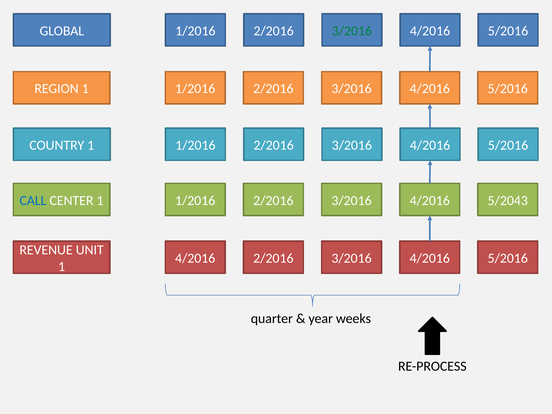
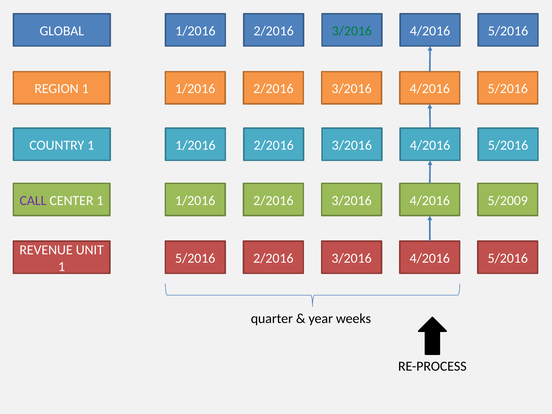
CALL colour: blue -> purple
5/2043: 5/2043 -> 5/2009
4/2016 at (195, 258): 4/2016 -> 5/2016
